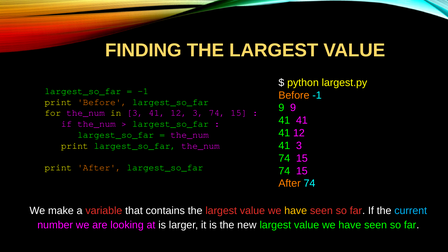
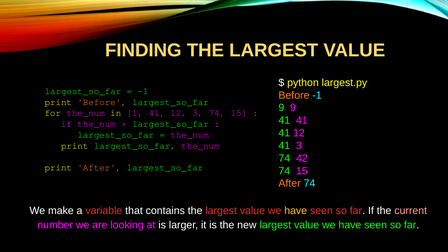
in 3: 3 -> 1
15 at (302, 158): 15 -> 42
current colour: light blue -> pink
